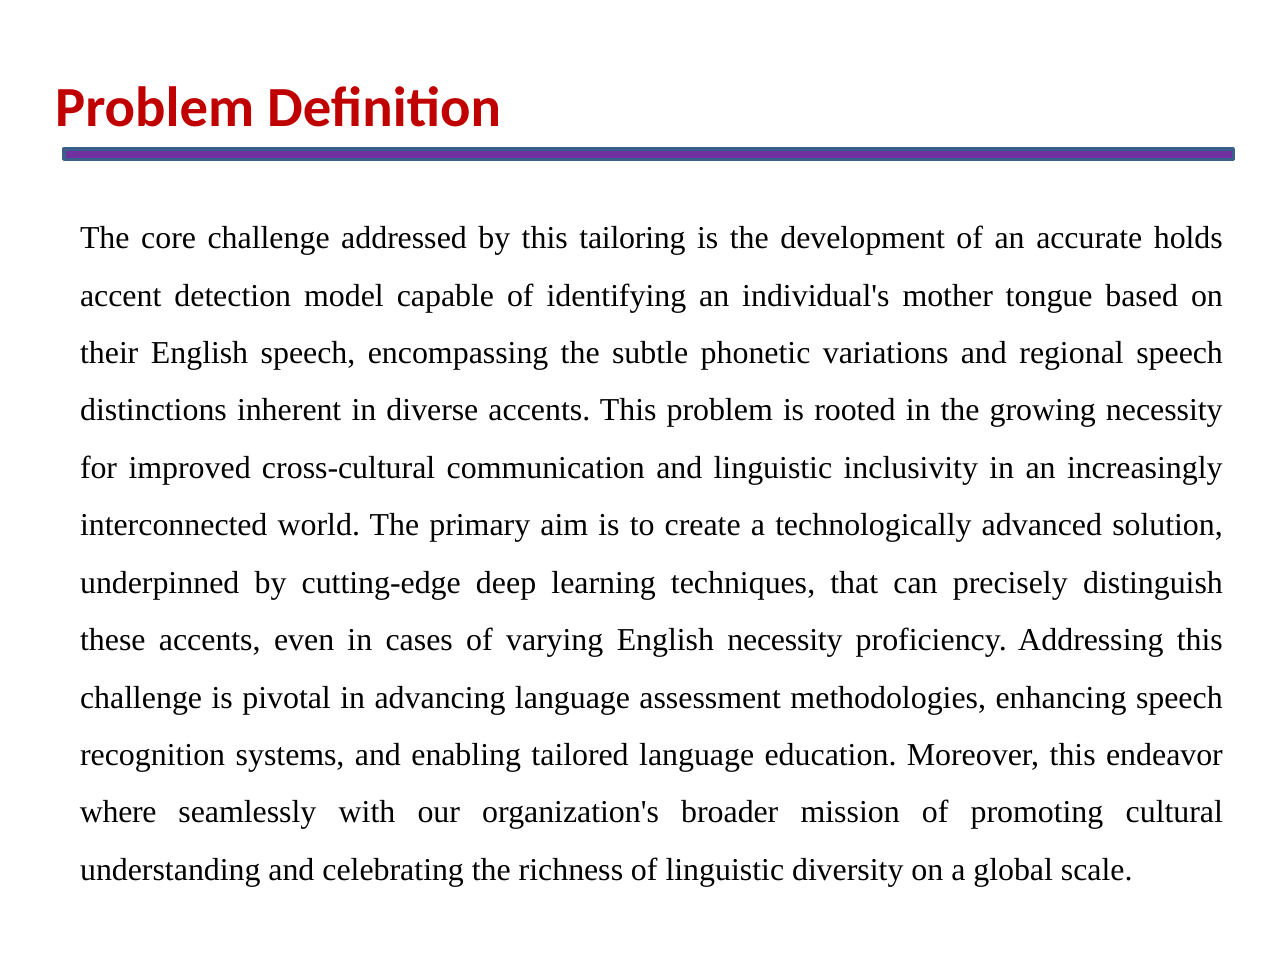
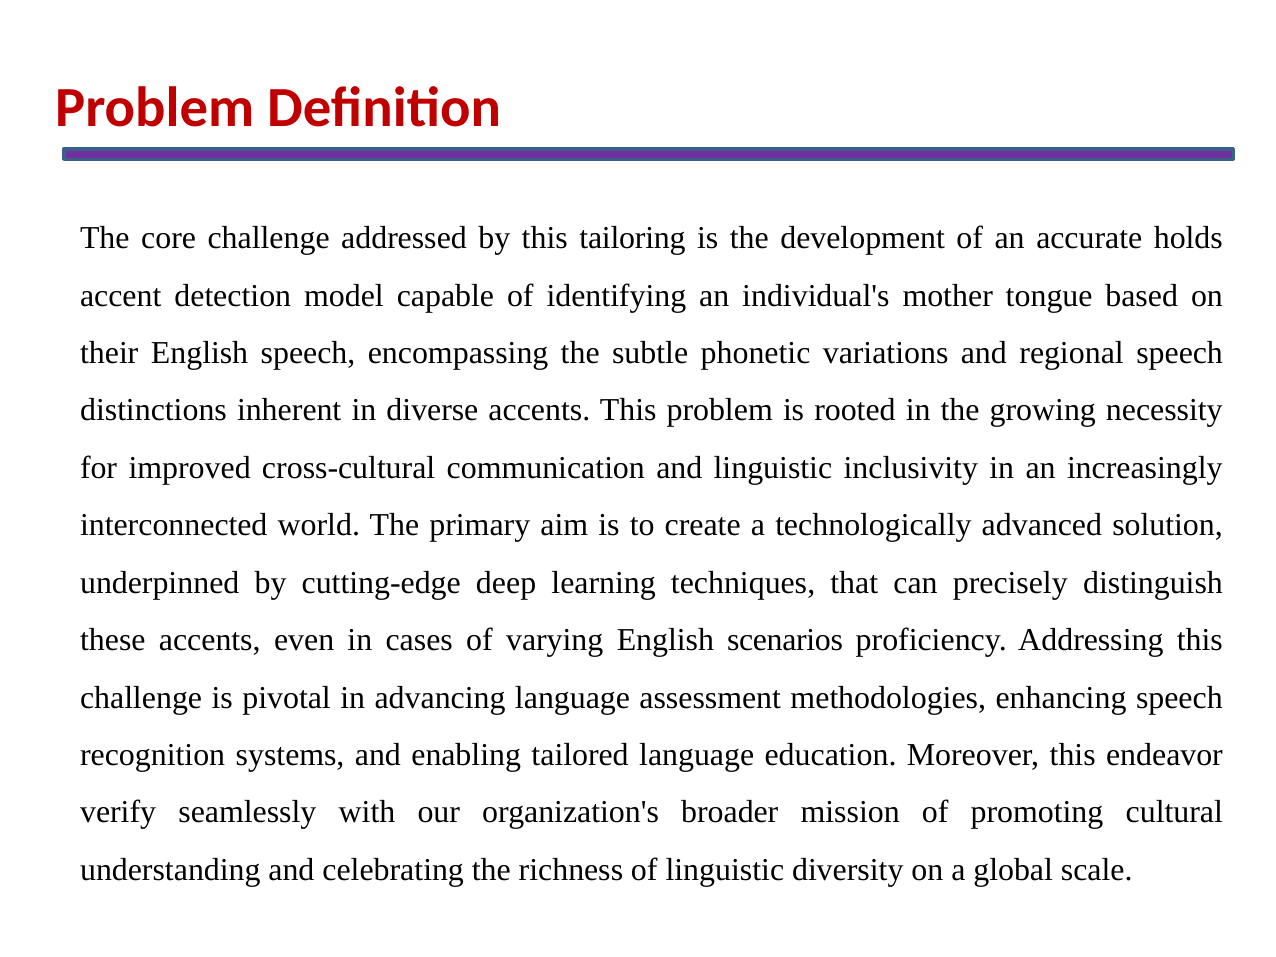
English necessity: necessity -> scenarios
where: where -> verify
